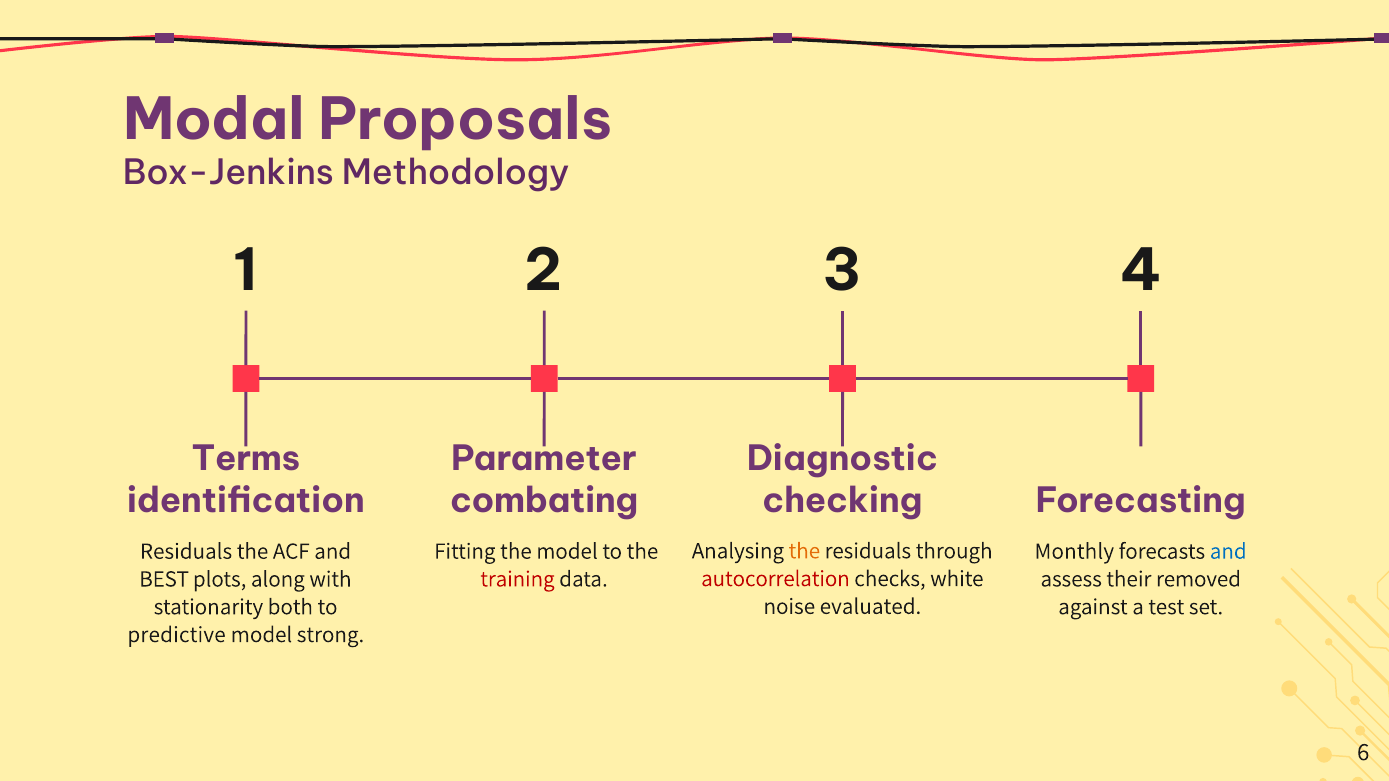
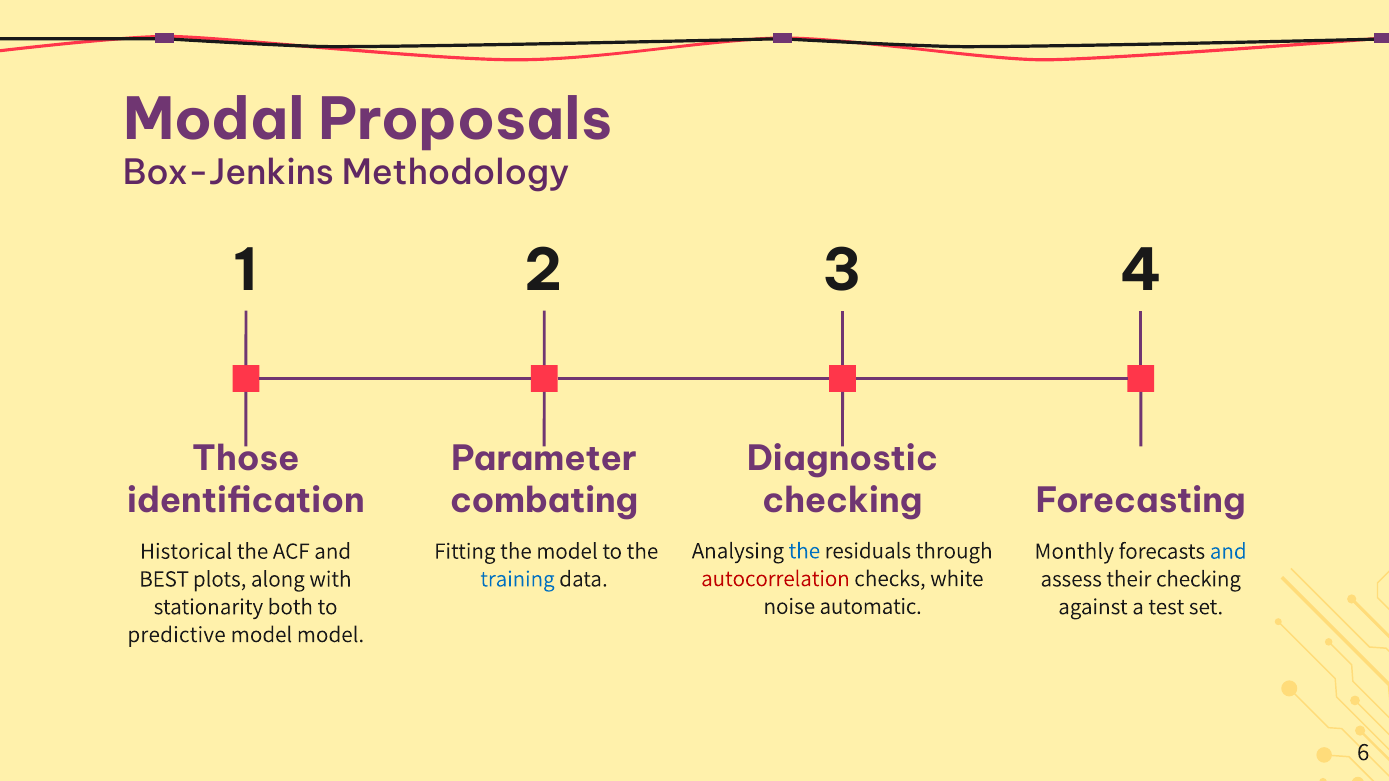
Terms: Terms -> Those
the at (804, 551) colour: orange -> blue
Residuals at (186, 551): Residuals -> Historical
training colour: red -> blue
their removed: removed -> checking
evaluated: evaluated -> automatic
model strong: strong -> model
